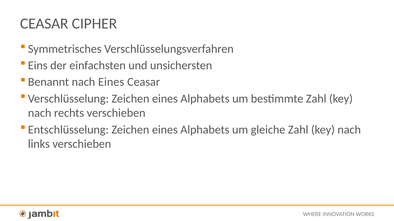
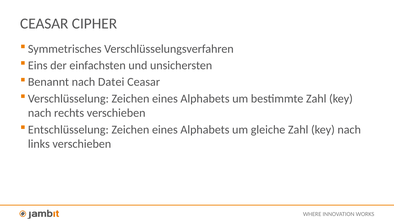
nach Eines: Eines -> Datei
